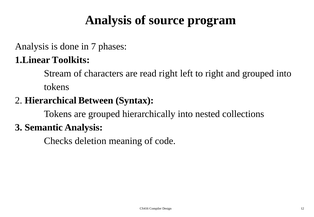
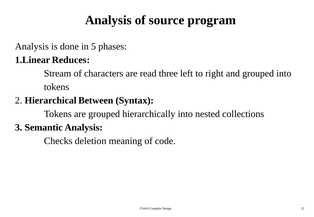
7: 7 -> 5
Toolkits: Toolkits -> Reduces
read right: right -> three
